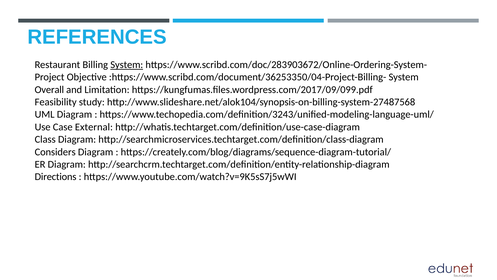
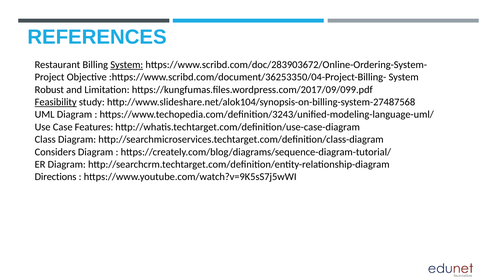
Overall: Overall -> Robust
Feasibility underline: none -> present
External: External -> Features
